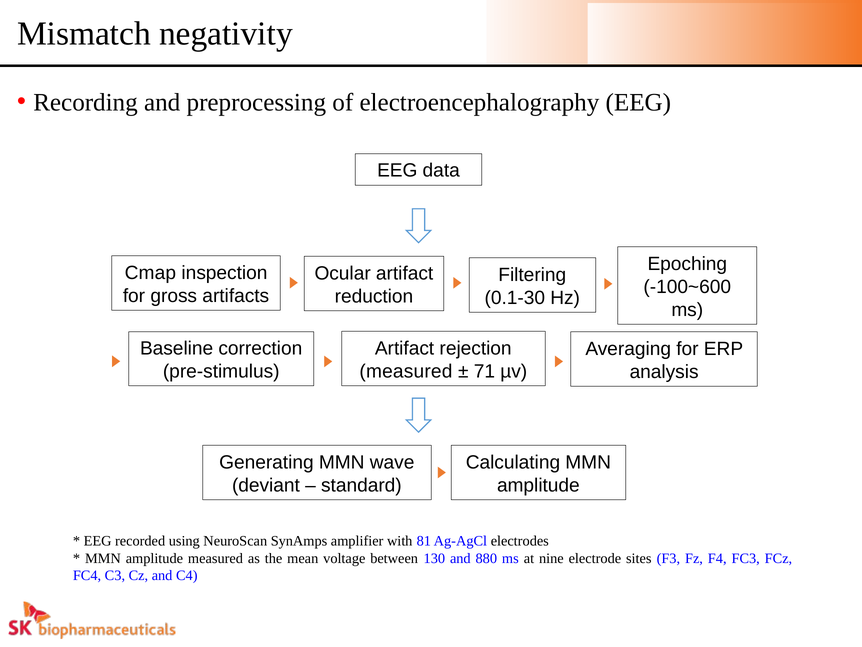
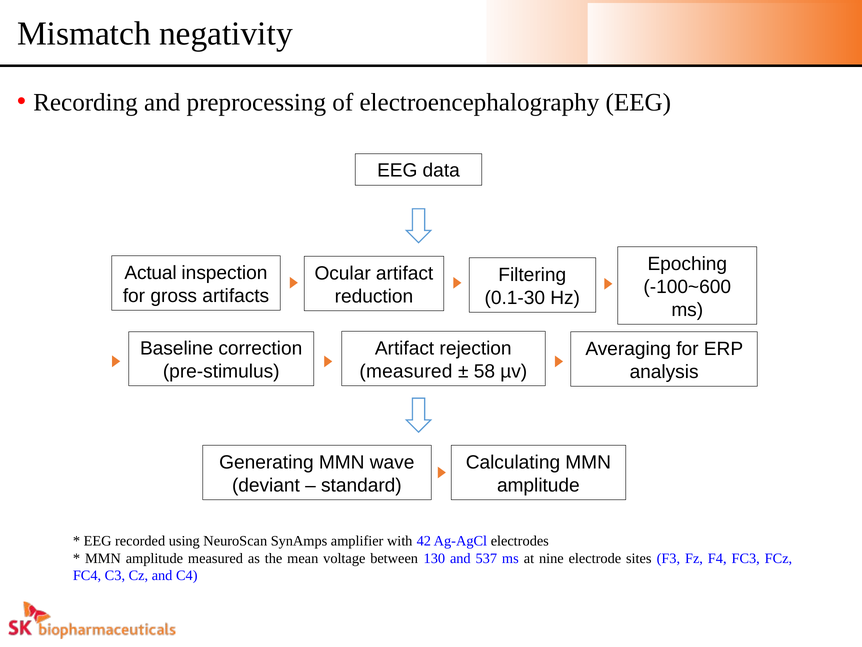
Cmap: Cmap -> Actual
71: 71 -> 58
81: 81 -> 42
880: 880 -> 537
